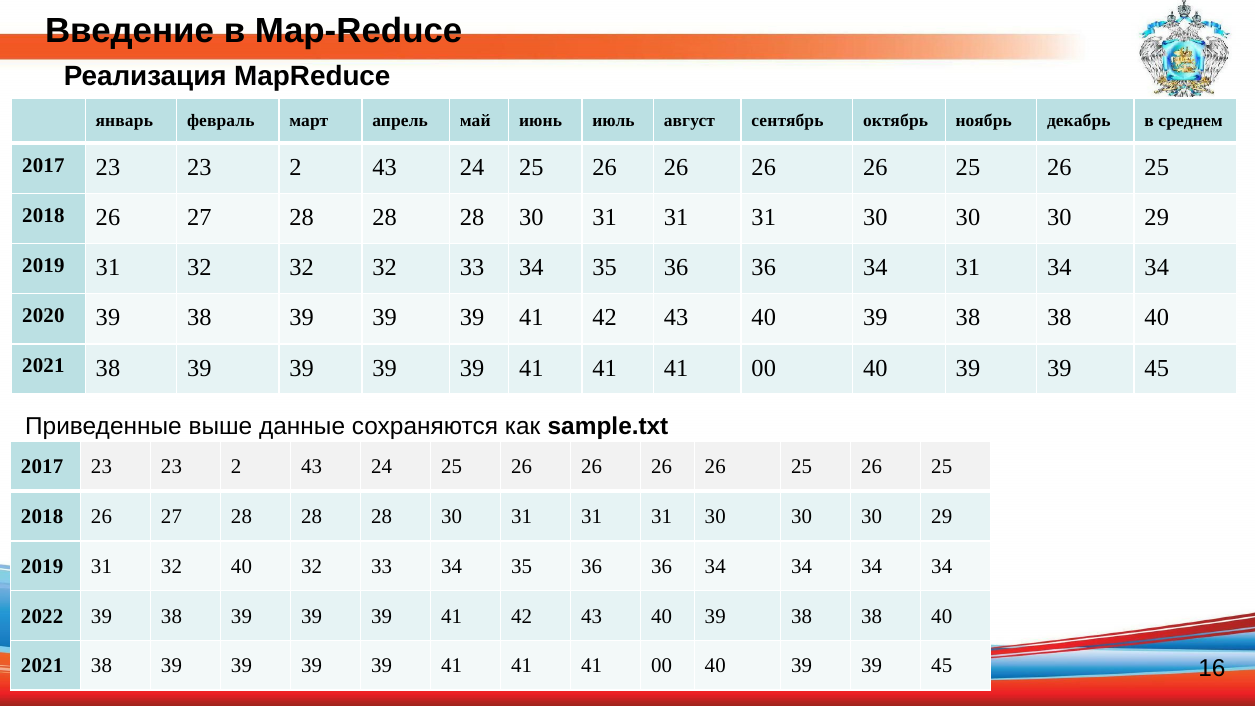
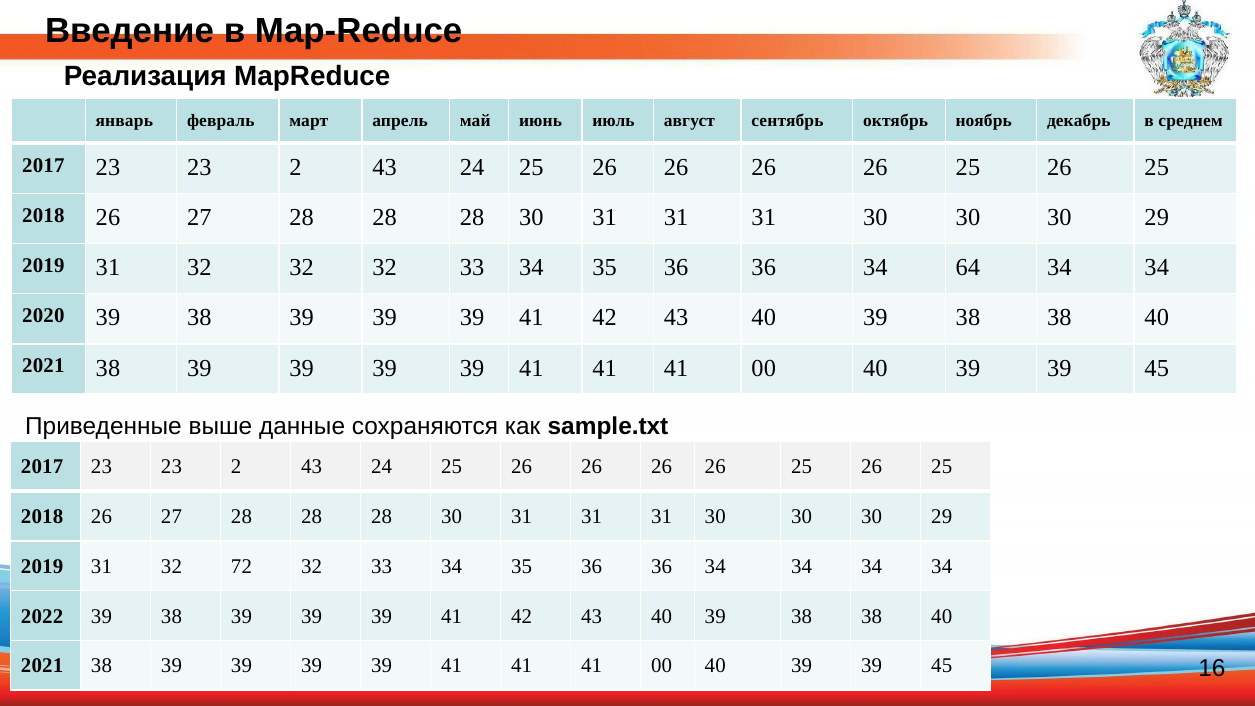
34 31: 31 -> 64
32 40: 40 -> 72
